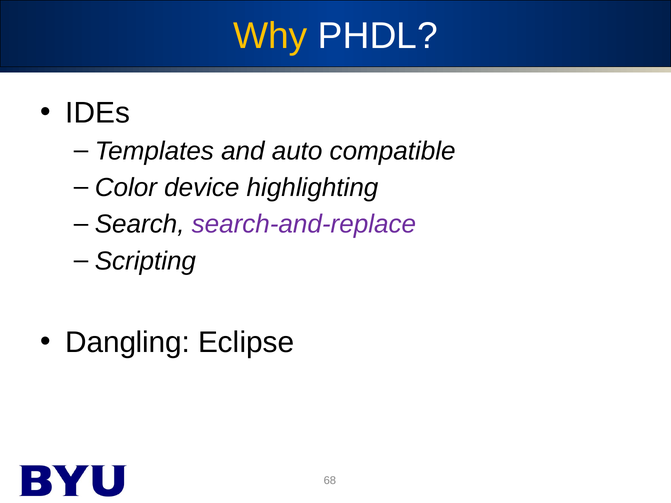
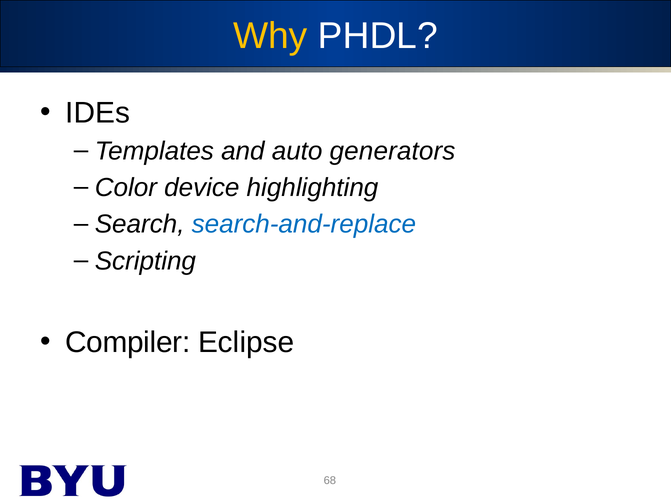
compatible: compatible -> generators
search-and-replace colour: purple -> blue
Dangling: Dangling -> Compiler
